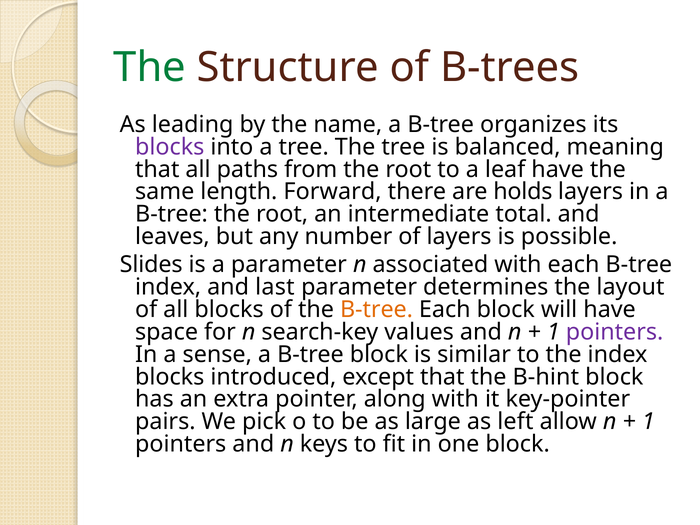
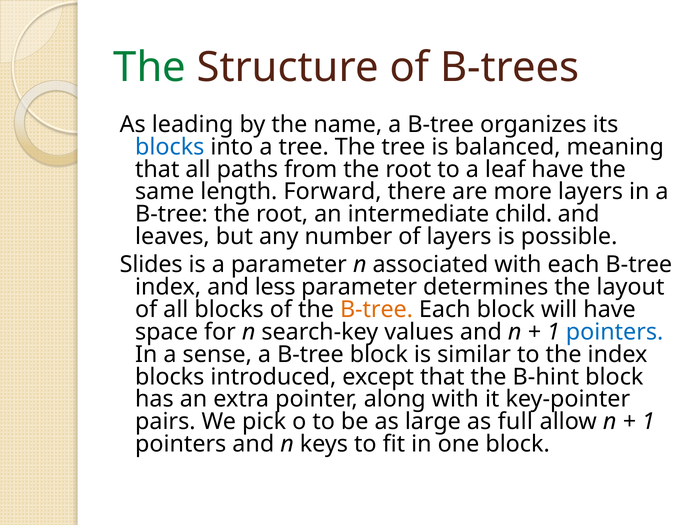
blocks at (170, 147) colour: purple -> blue
holds: holds -> more
total: total -> child
last: last -> less
pointers at (615, 332) colour: purple -> blue
left: left -> full
